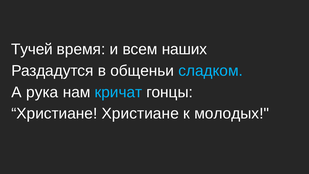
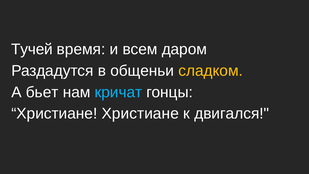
наших: наших -> даром
сладком colour: light blue -> yellow
рука: рука -> бьет
молодых: молодых -> двигался
